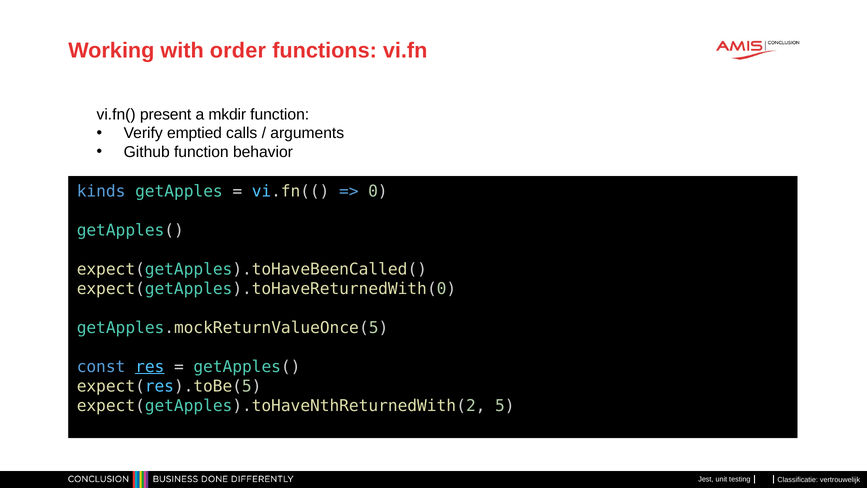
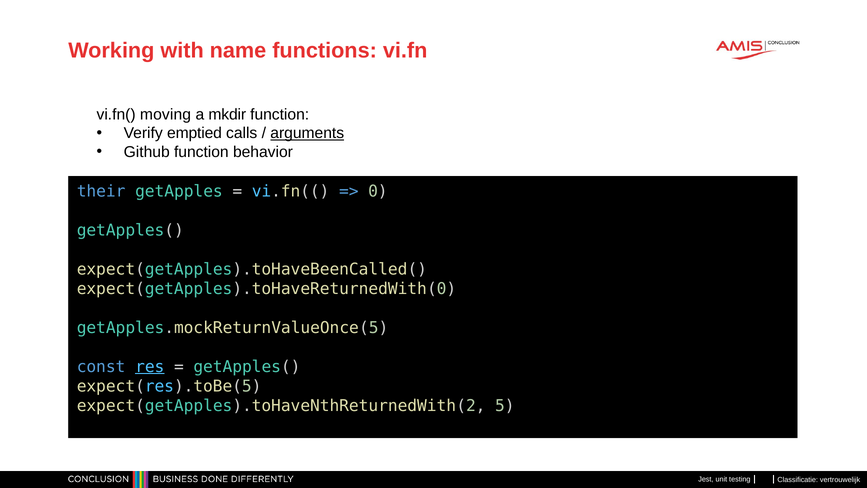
order: order -> name
present: present -> moving
arguments underline: none -> present
kinds: kinds -> their
